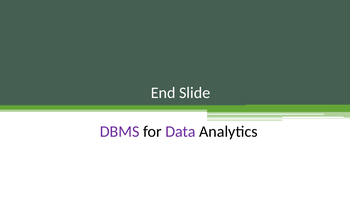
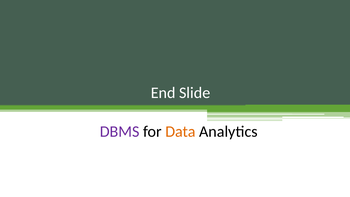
Data colour: purple -> orange
